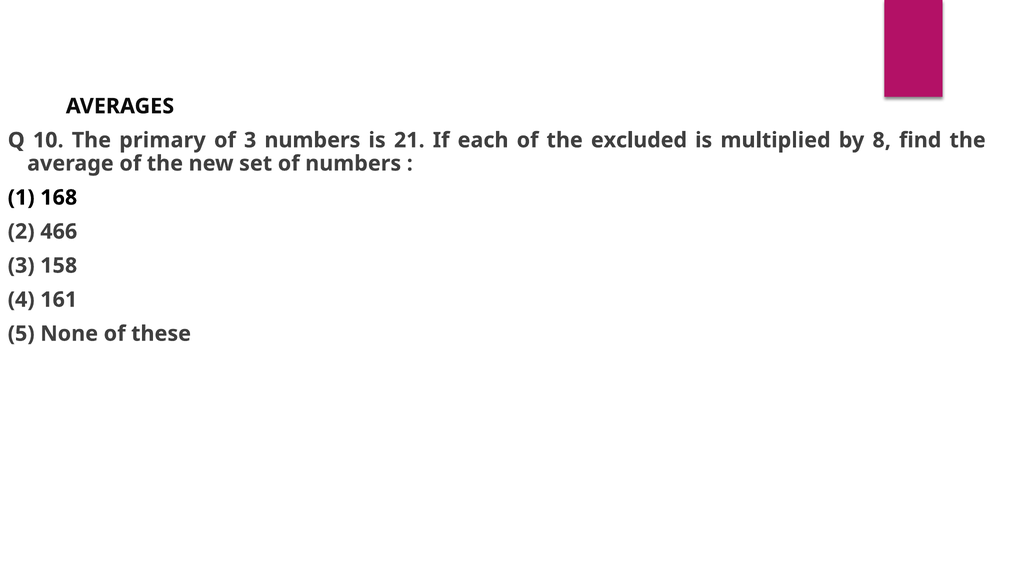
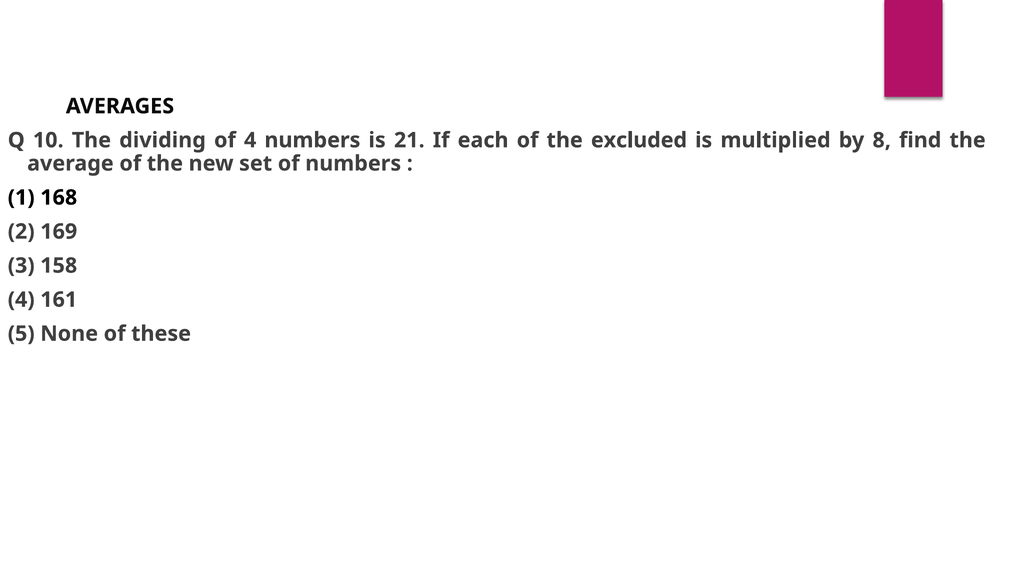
primary: primary -> dividing
of 3: 3 -> 4
466: 466 -> 169
